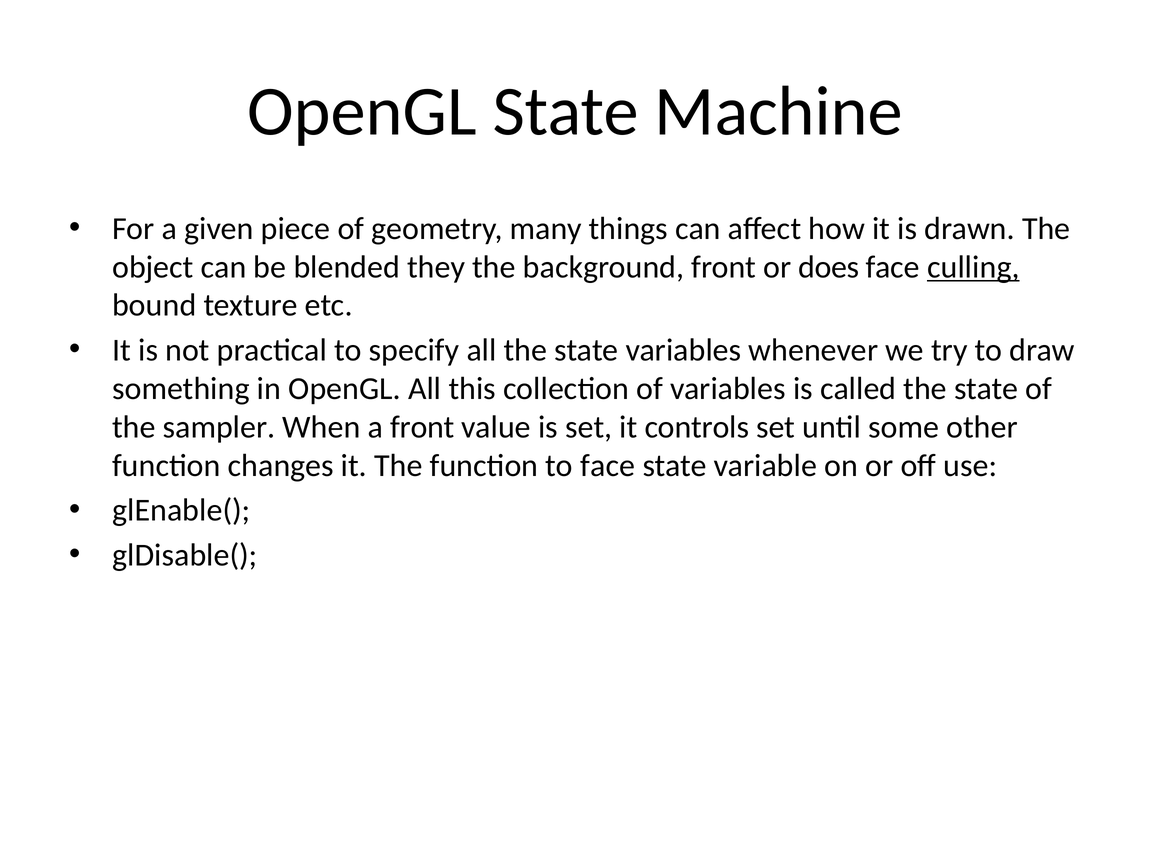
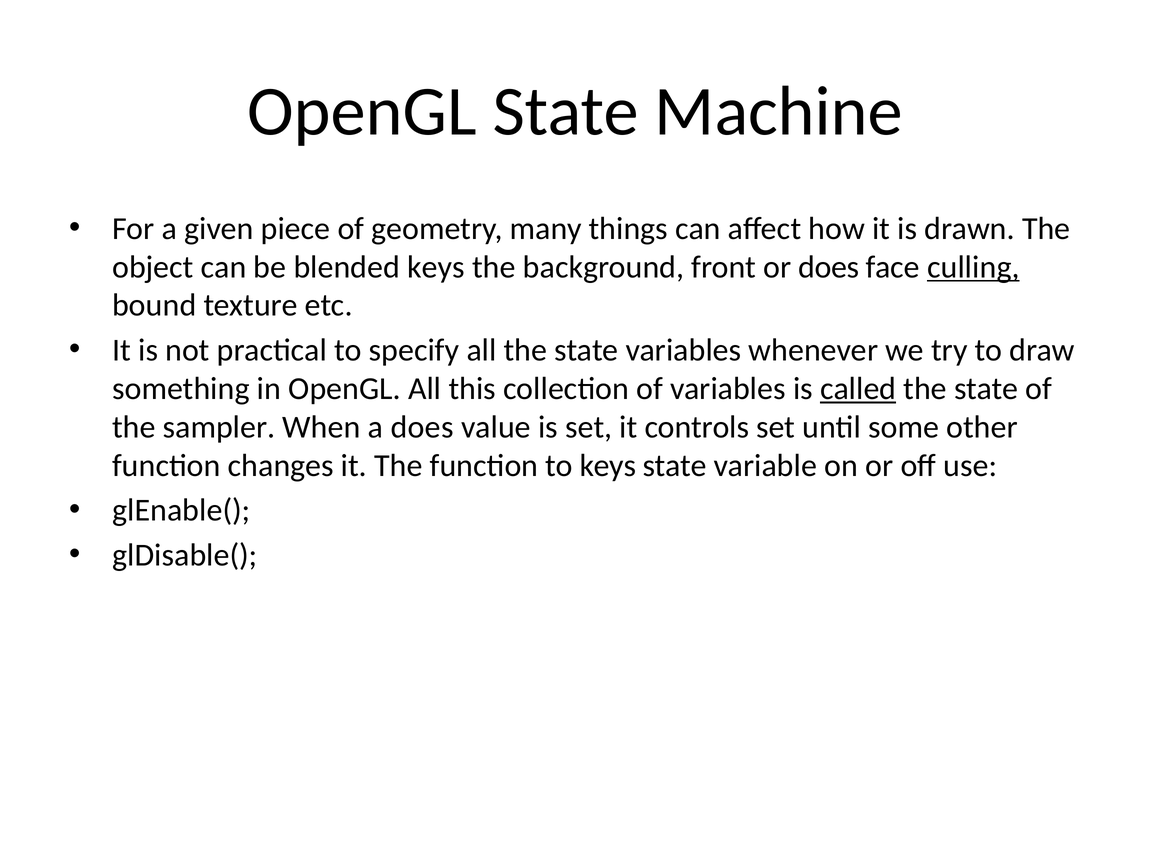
blended they: they -> keys
called underline: none -> present
a front: front -> does
to face: face -> keys
